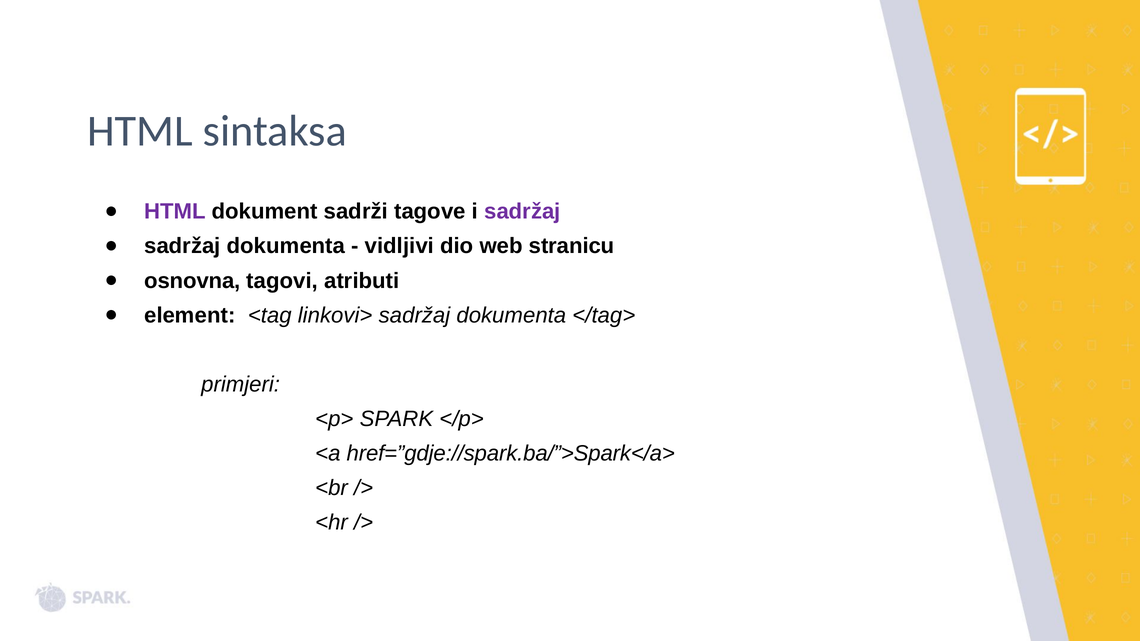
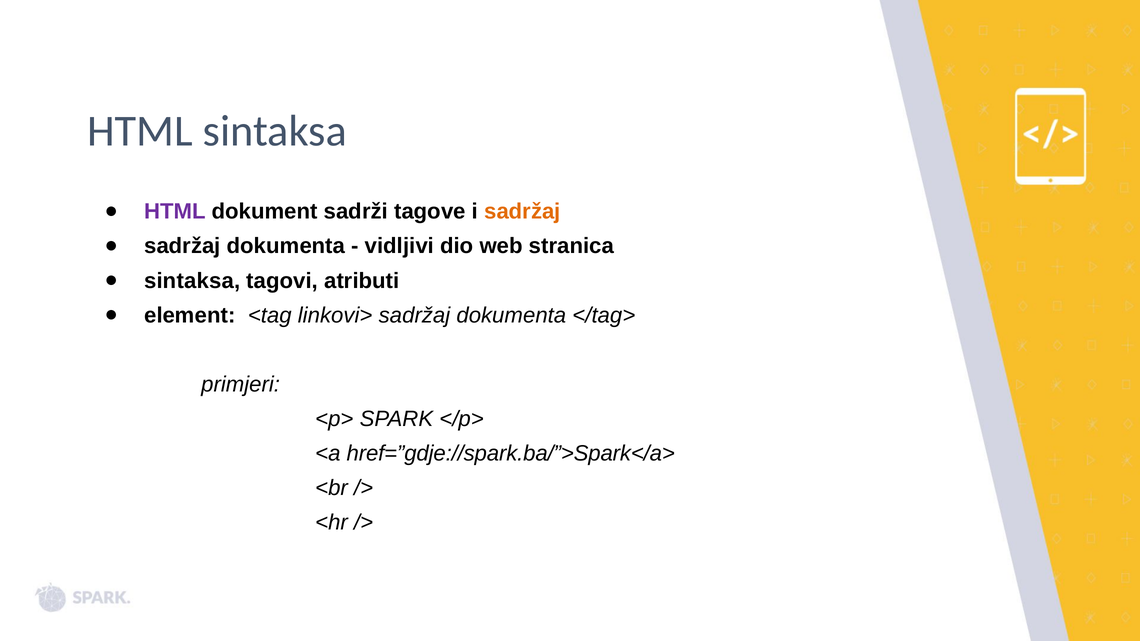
sadržaj at (522, 212) colour: purple -> orange
stranicu: stranicu -> stranica
osnovna at (192, 281): osnovna -> sintaksa
